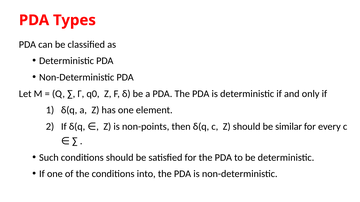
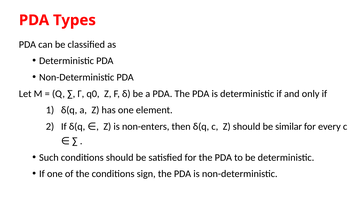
non-points: non-points -> non-enters
into: into -> sign
